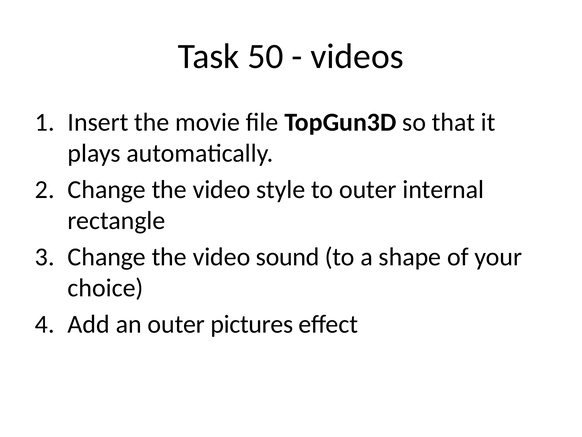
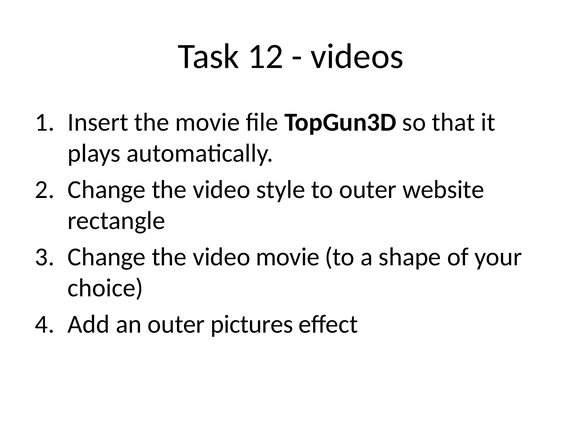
50: 50 -> 12
internal: internal -> website
video sound: sound -> movie
